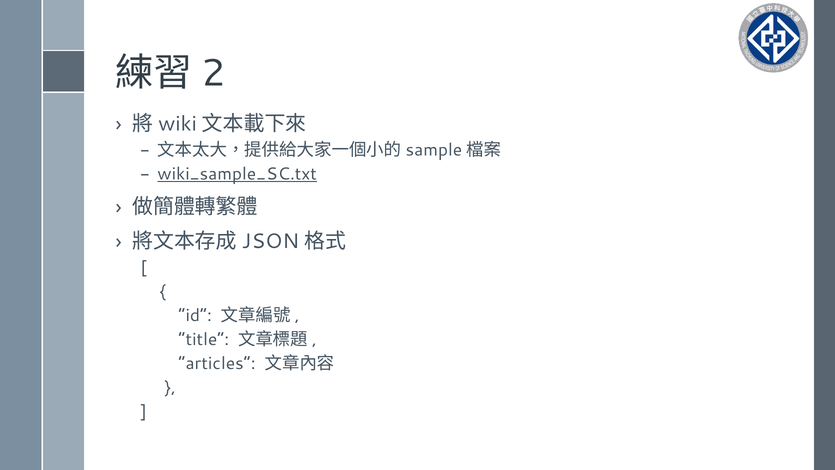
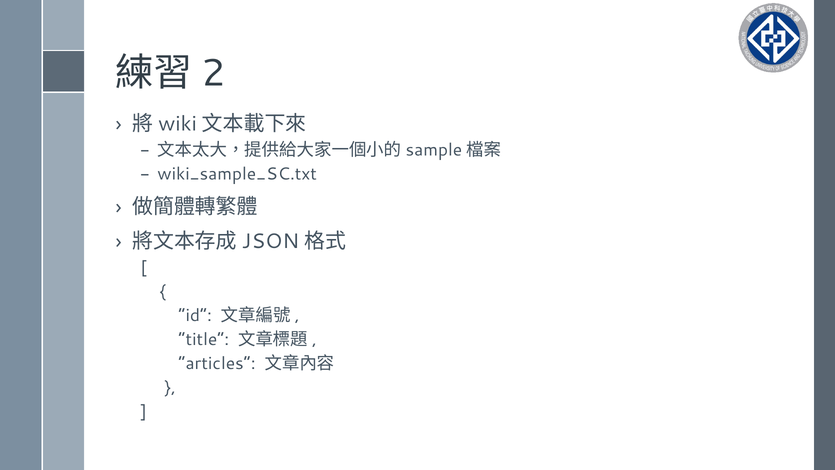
wiki_sample_SC.txt underline: present -> none
